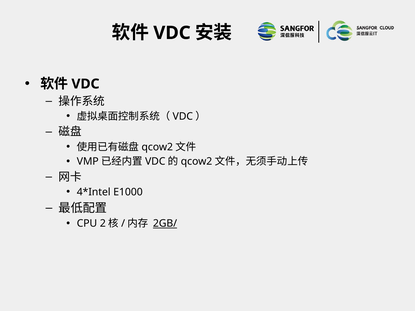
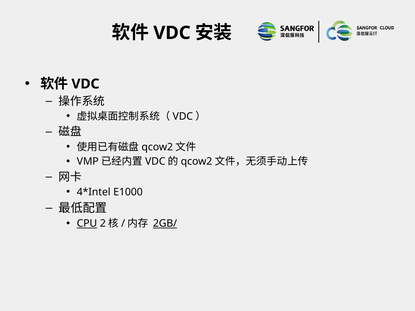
CPU underline: none -> present
